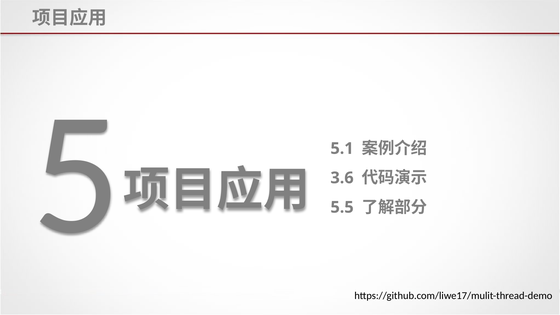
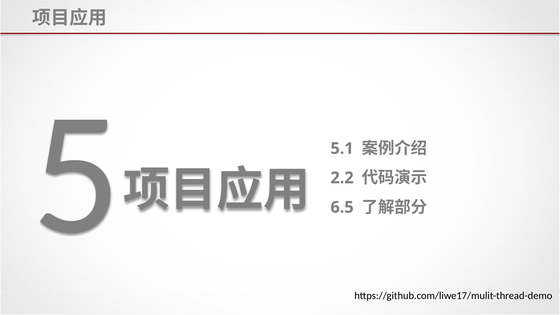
3.6: 3.6 -> 2.2
5.5: 5.5 -> 6.5
